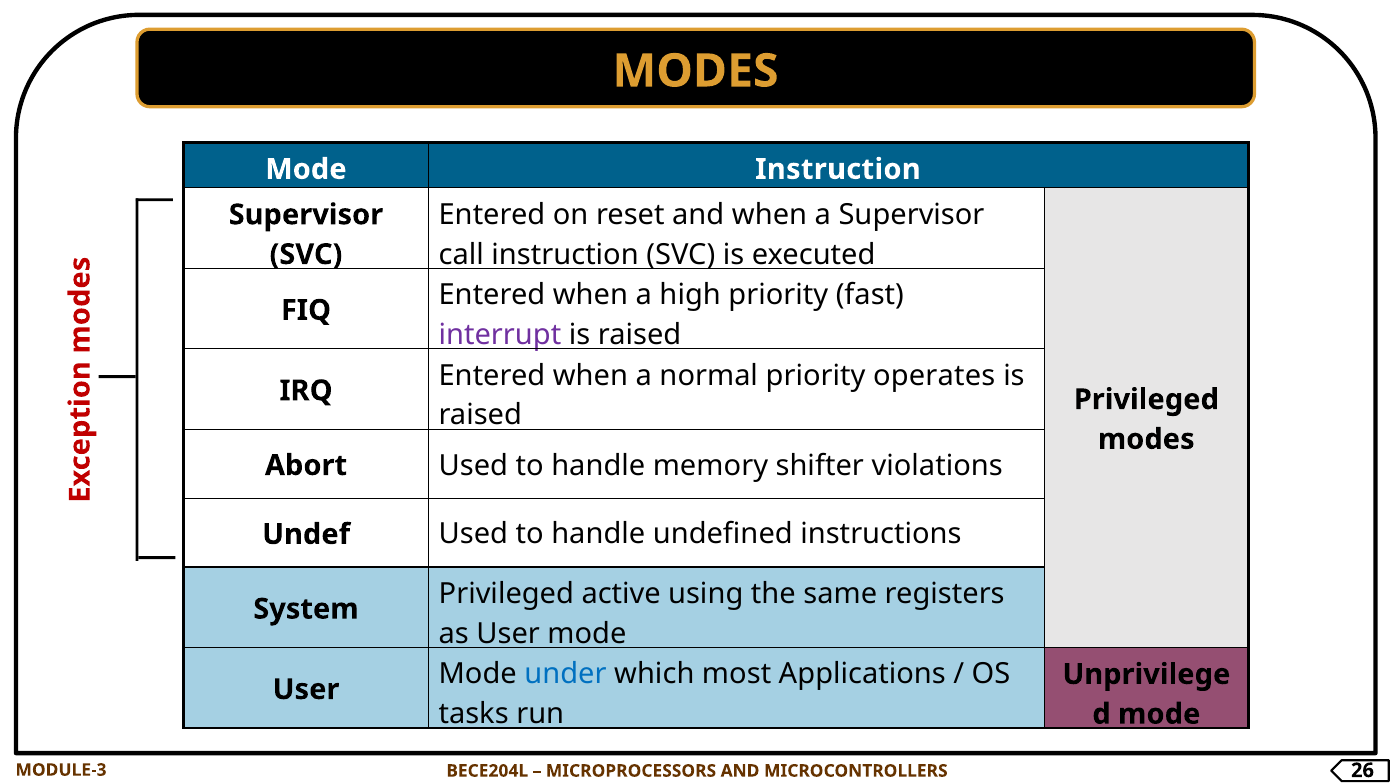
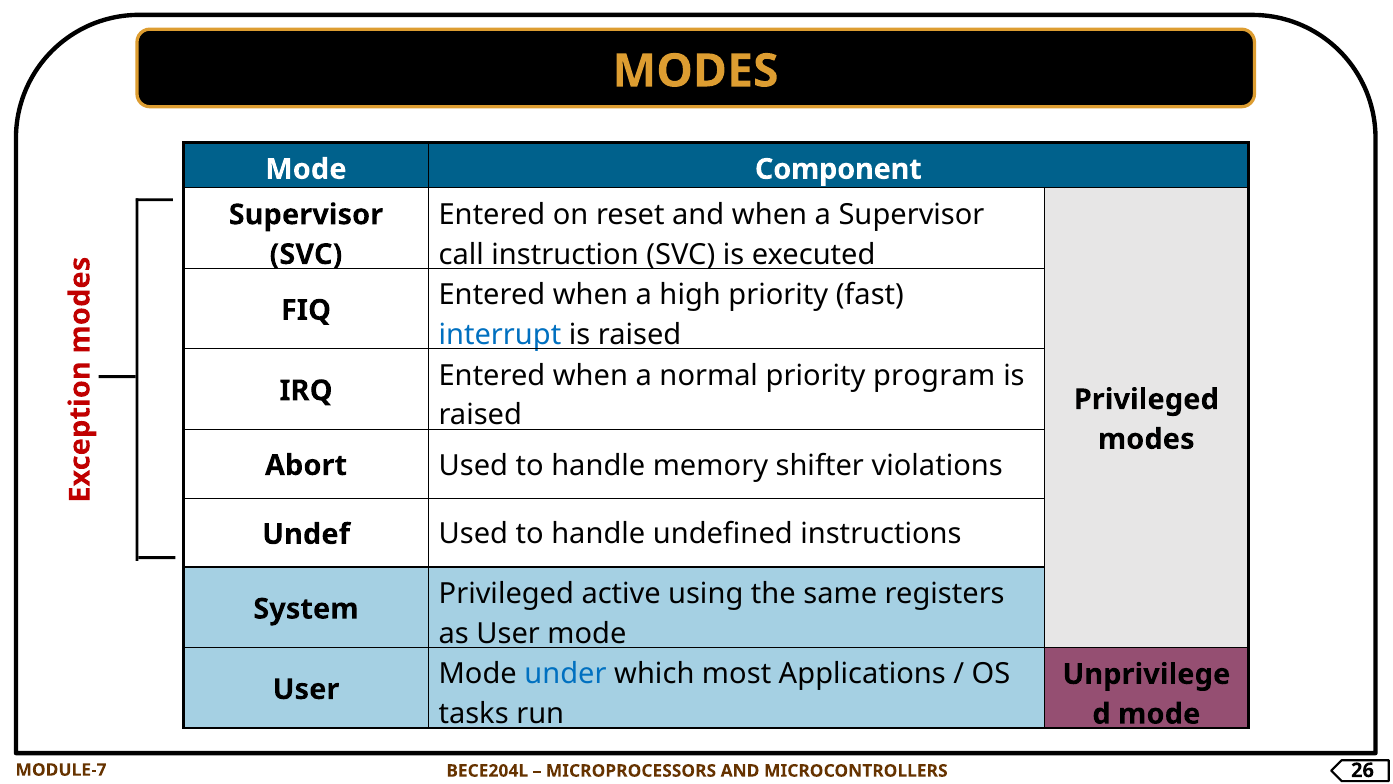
Mode Instruction: Instruction -> Component
interrupt colour: purple -> blue
operates: operates -> program
MODULE-3: MODULE-3 -> MODULE-7
